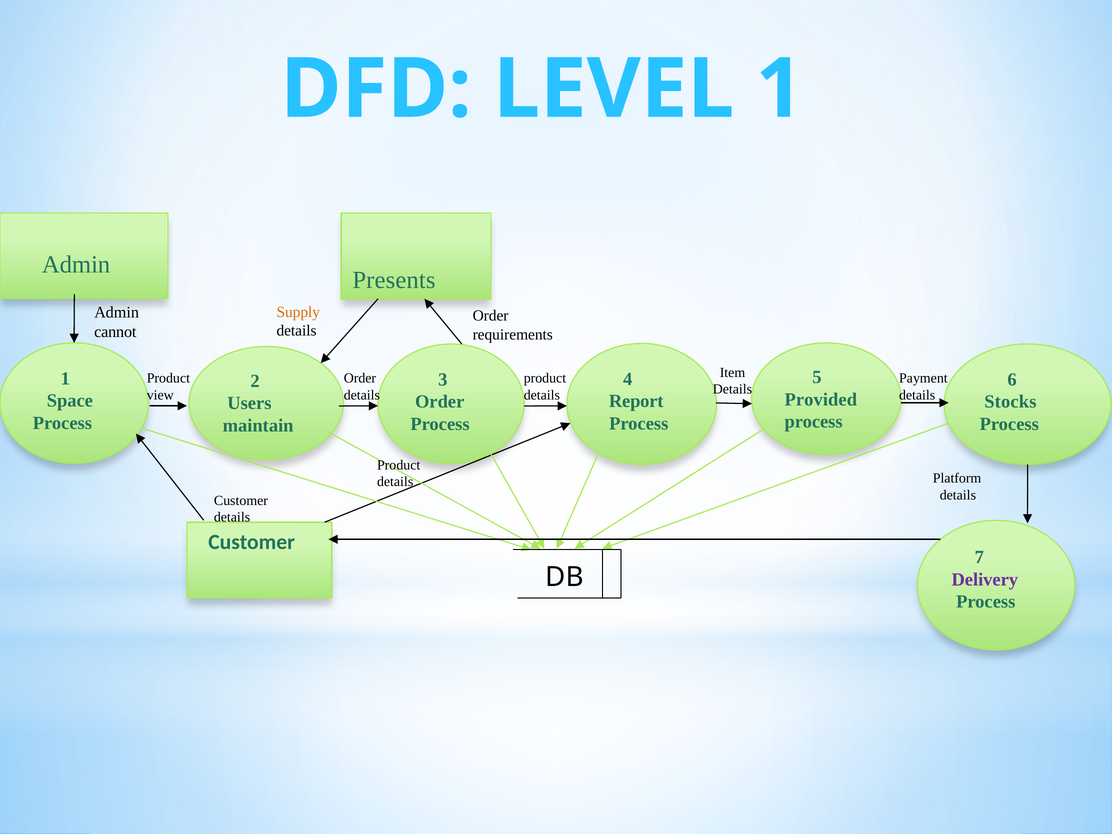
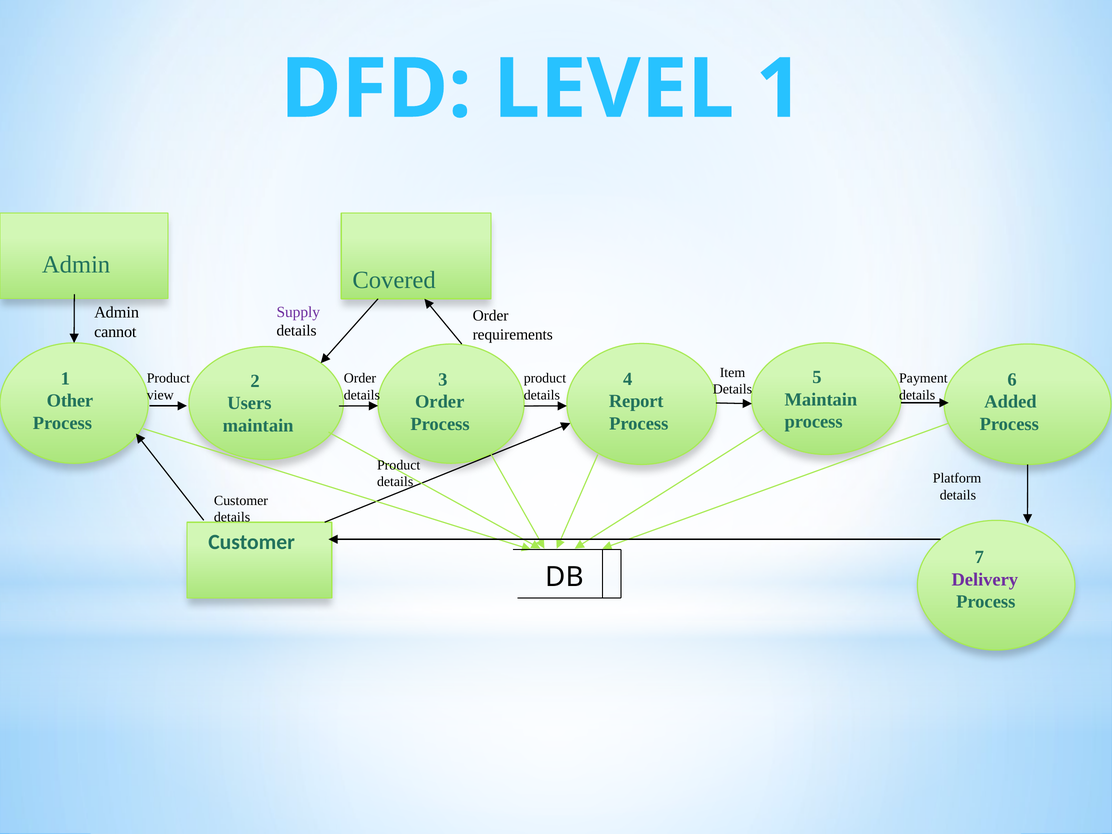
Presents: Presents -> Covered
Supply colour: orange -> purple
Provided at (821, 399): Provided -> Maintain
Space: Space -> Other
Stocks: Stocks -> Added
